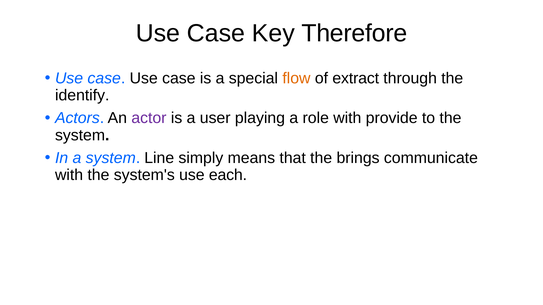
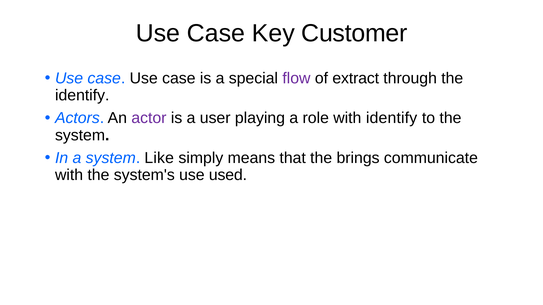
Therefore: Therefore -> Customer
flow colour: orange -> purple
with provide: provide -> identify
Line: Line -> Like
each: each -> used
